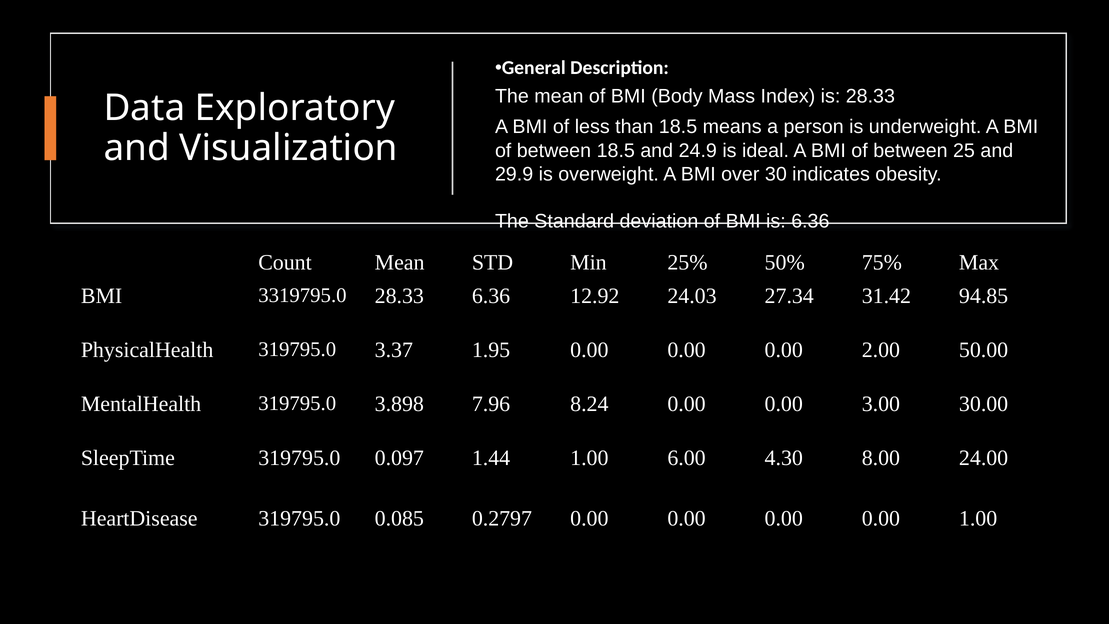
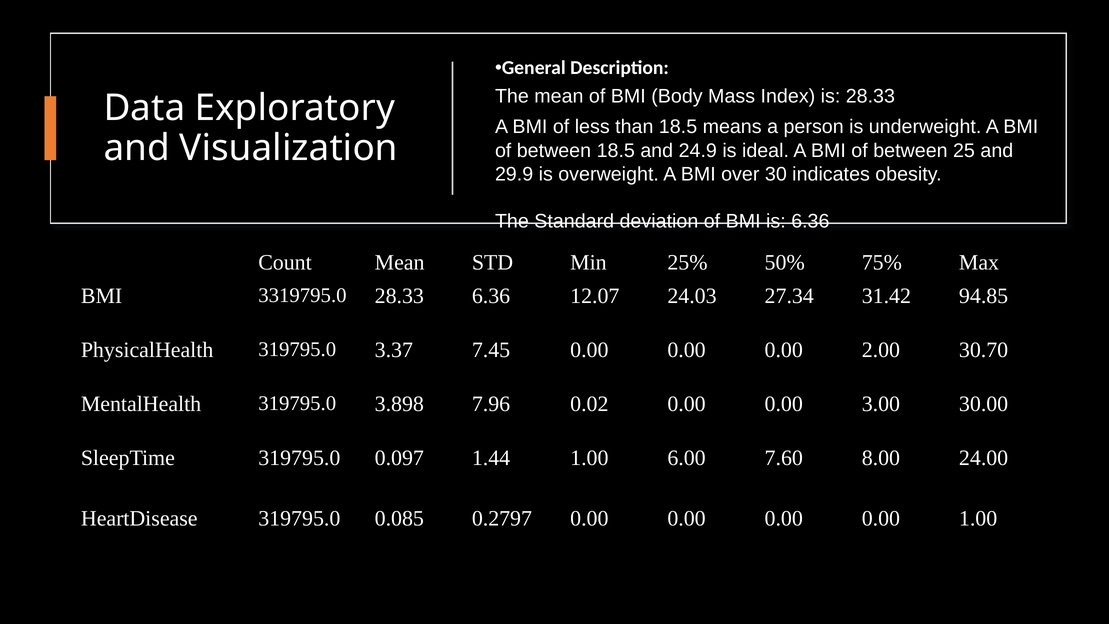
12.92: 12.92 -> 12.07
1.95: 1.95 -> 7.45
50.00: 50.00 -> 30.70
8.24: 8.24 -> 0.02
4.30: 4.30 -> 7.60
